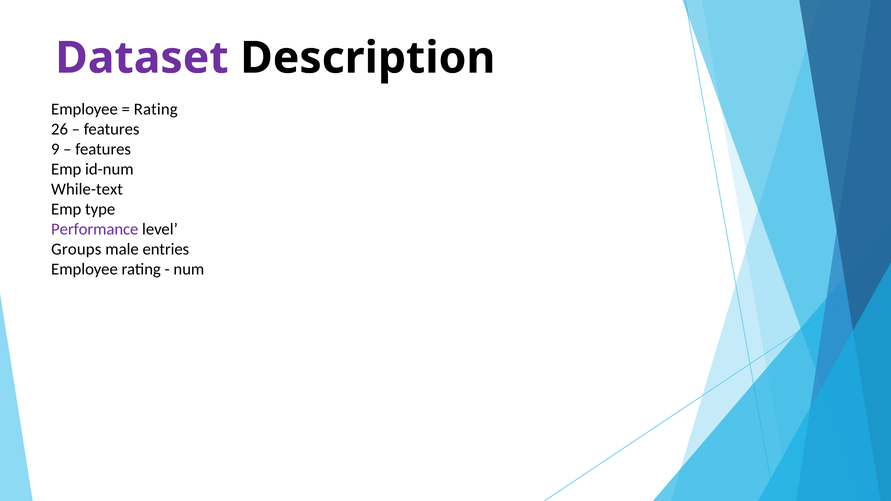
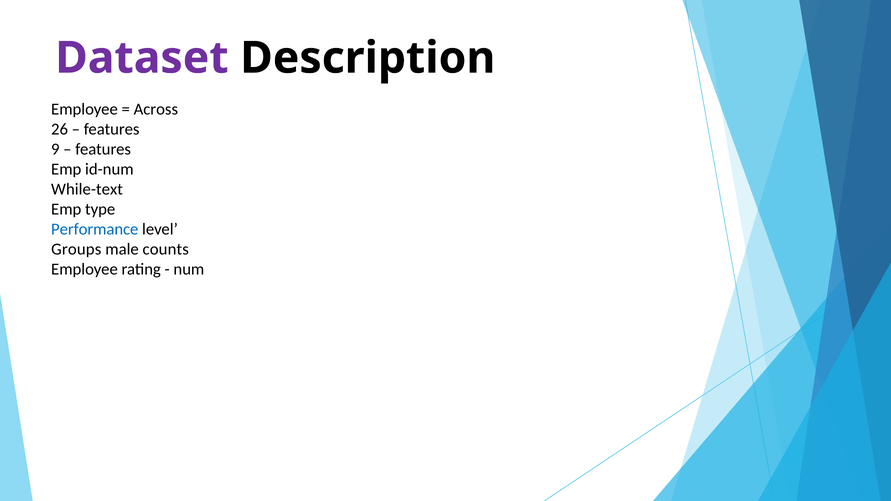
Rating at (156, 109): Rating -> Across
Performance colour: purple -> blue
entries: entries -> counts
